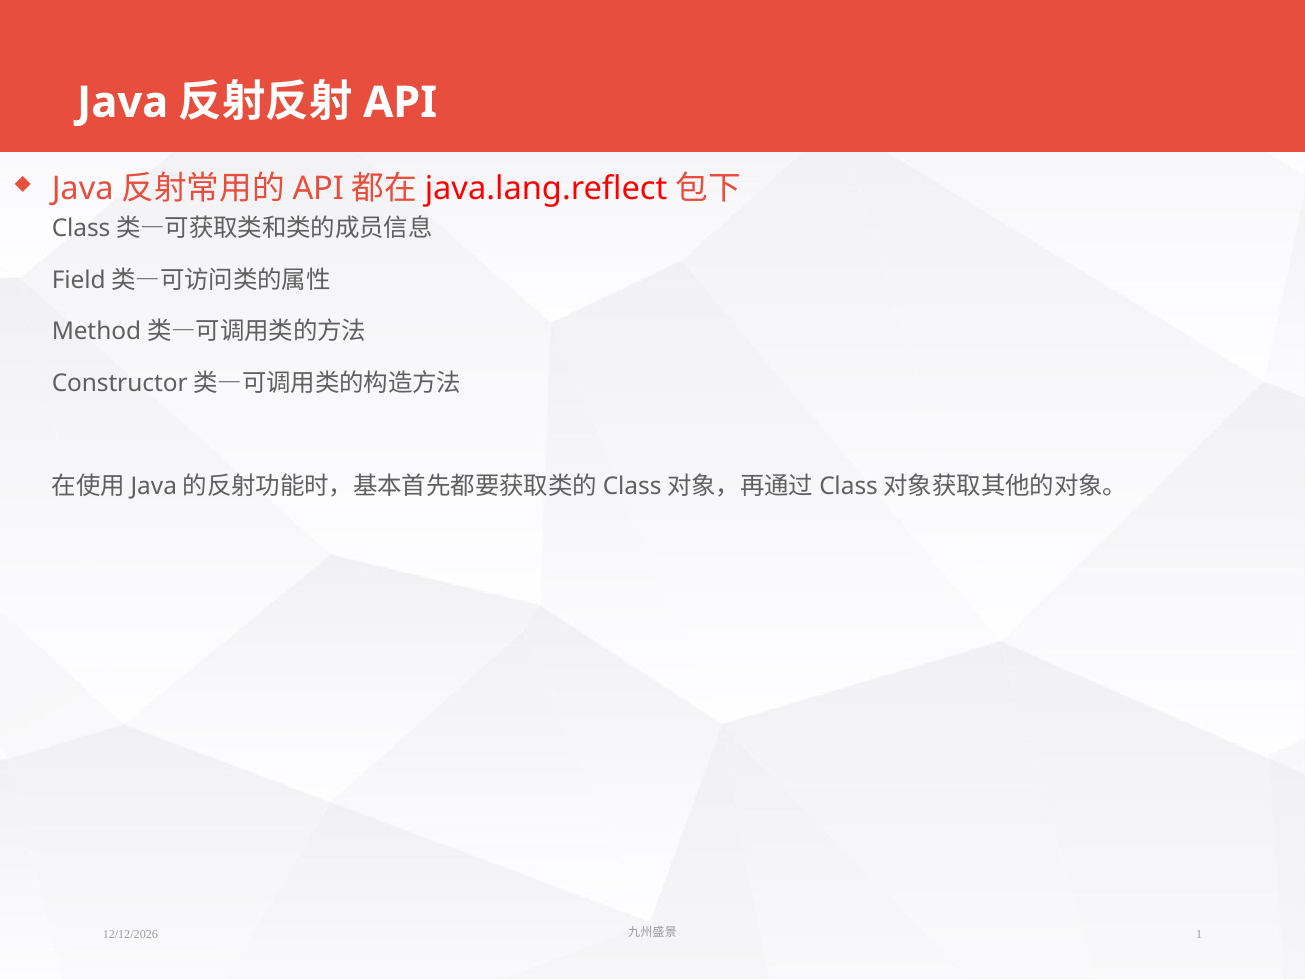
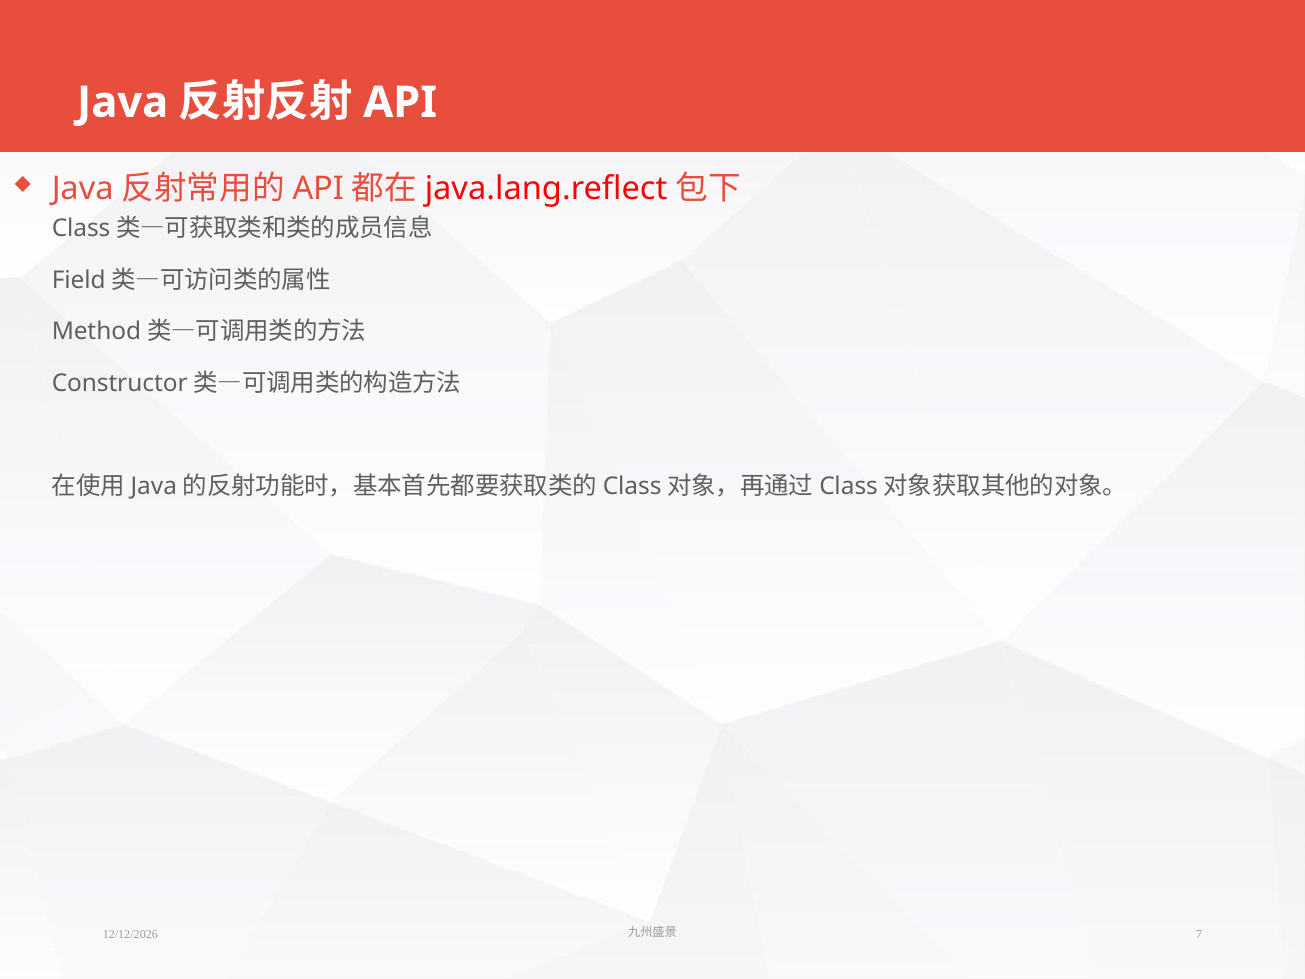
1: 1 -> 7
